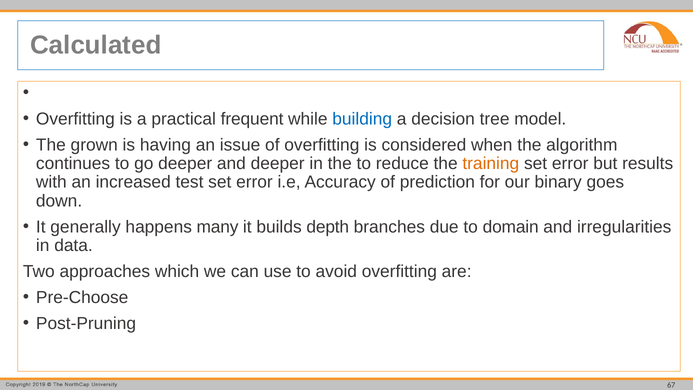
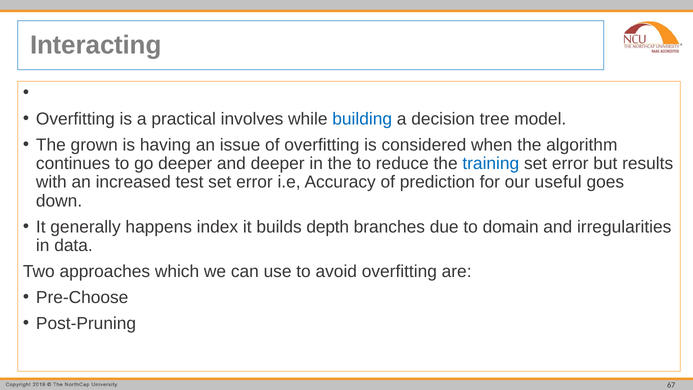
Calculated: Calculated -> Interacting
frequent: frequent -> involves
training colour: orange -> blue
binary: binary -> useful
many: many -> index
